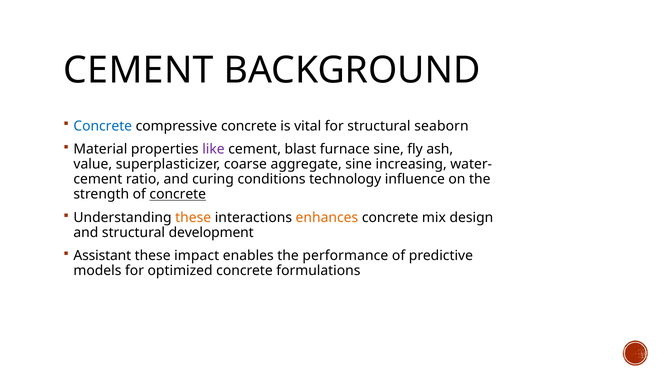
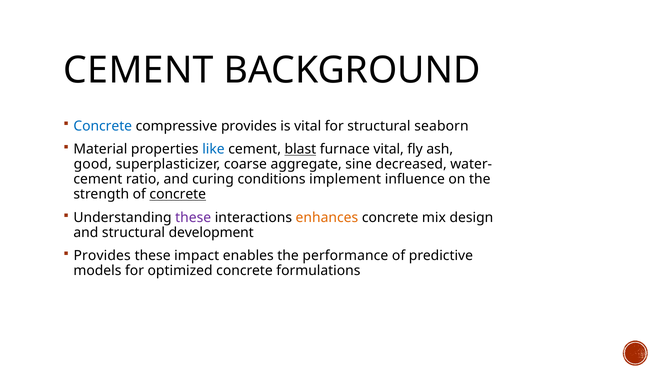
compressive concrete: concrete -> provides
like colour: purple -> blue
blast underline: none -> present
furnace sine: sine -> vital
value: value -> good
increasing: increasing -> decreased
technology: technology -> implement
these at (193, 217) colour: orange -> purple
Assistant at (102, 256): Assistant -> Provides
